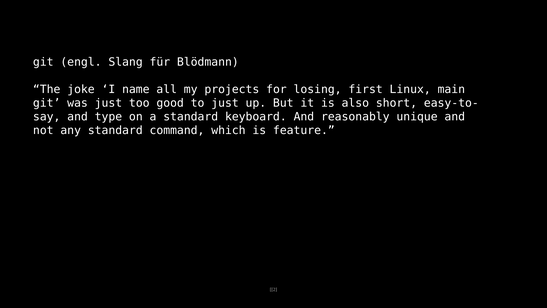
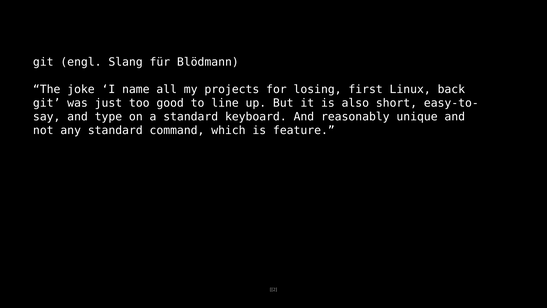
main: main -> back
to just: just -> line
